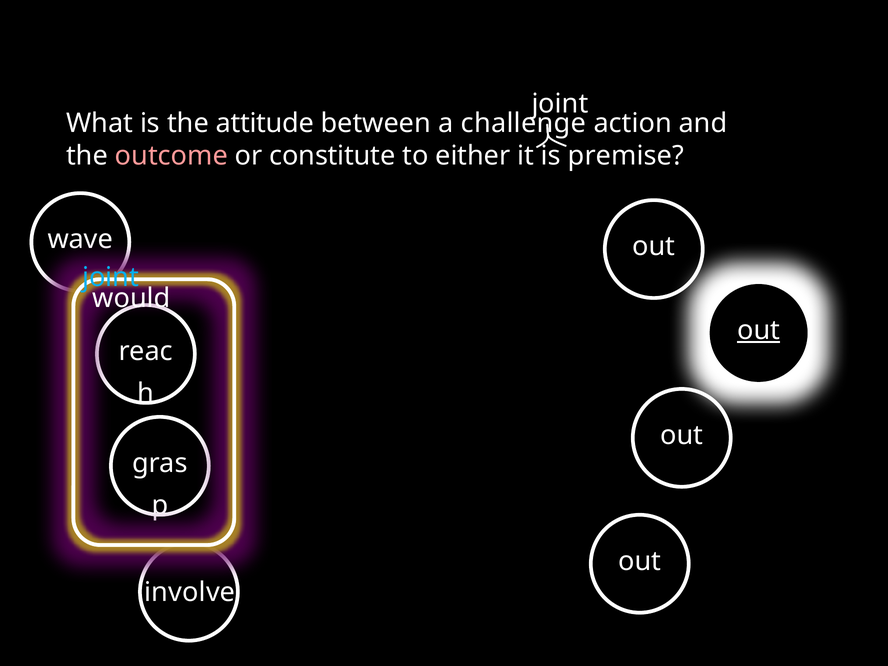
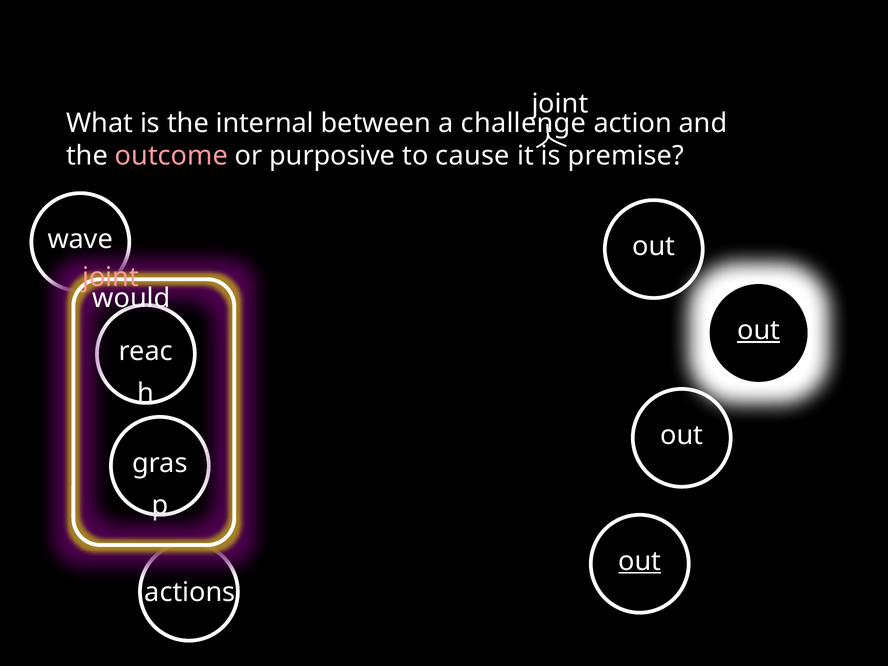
attitude: attitude -> internal
constitute: constitute -> purposive
either: either -> cause
joint at (110, 277) colour: light blue -> pink
out at (640, 561) underline: none -> present
involve: involve -> actions
